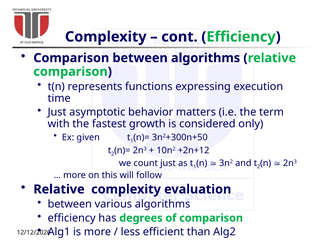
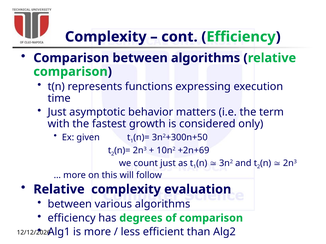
+2n+12: +2n+12 -> +2n+69
